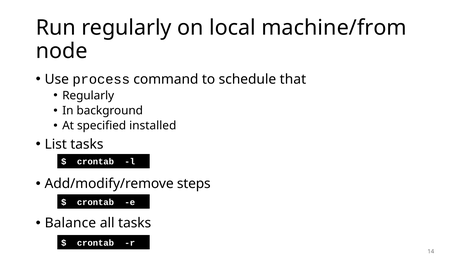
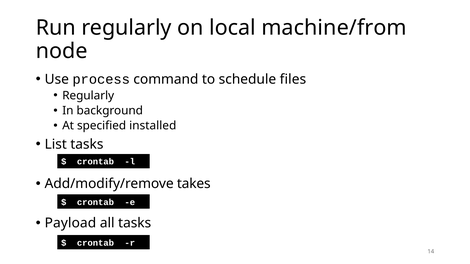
that: that -> files
steps: steps -> takes
Balance: Balance -> Payload
